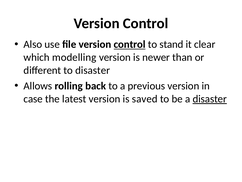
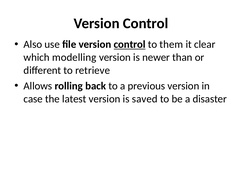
stand: stand -> them
to disaster: disaster -> retrieve
disaster at (210, 99) underline: present -> none
